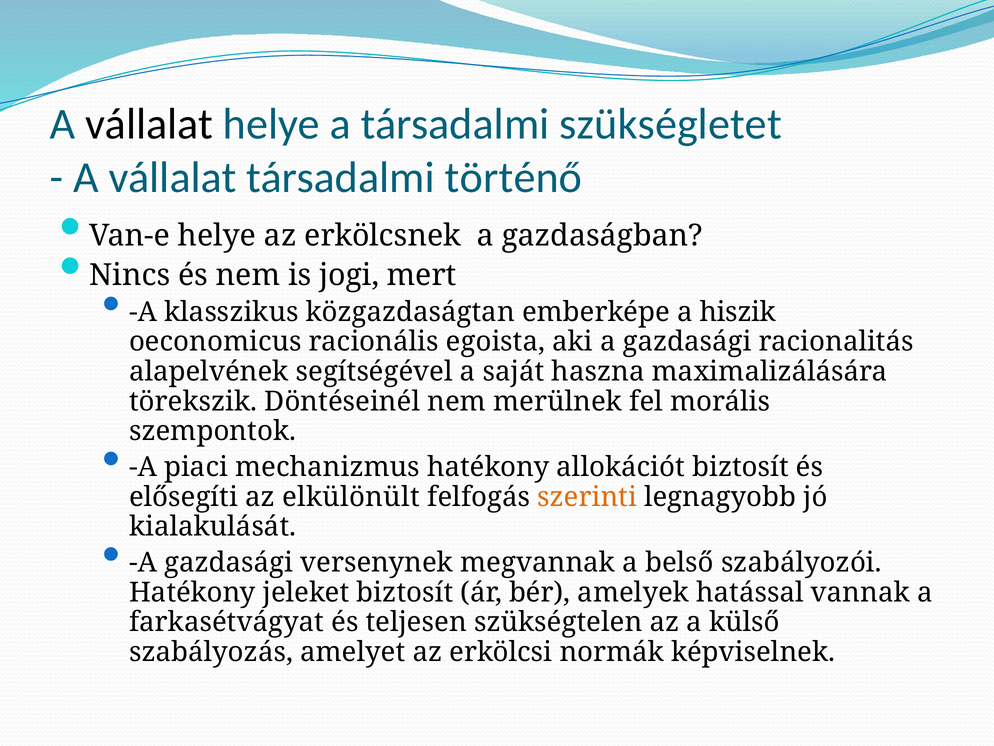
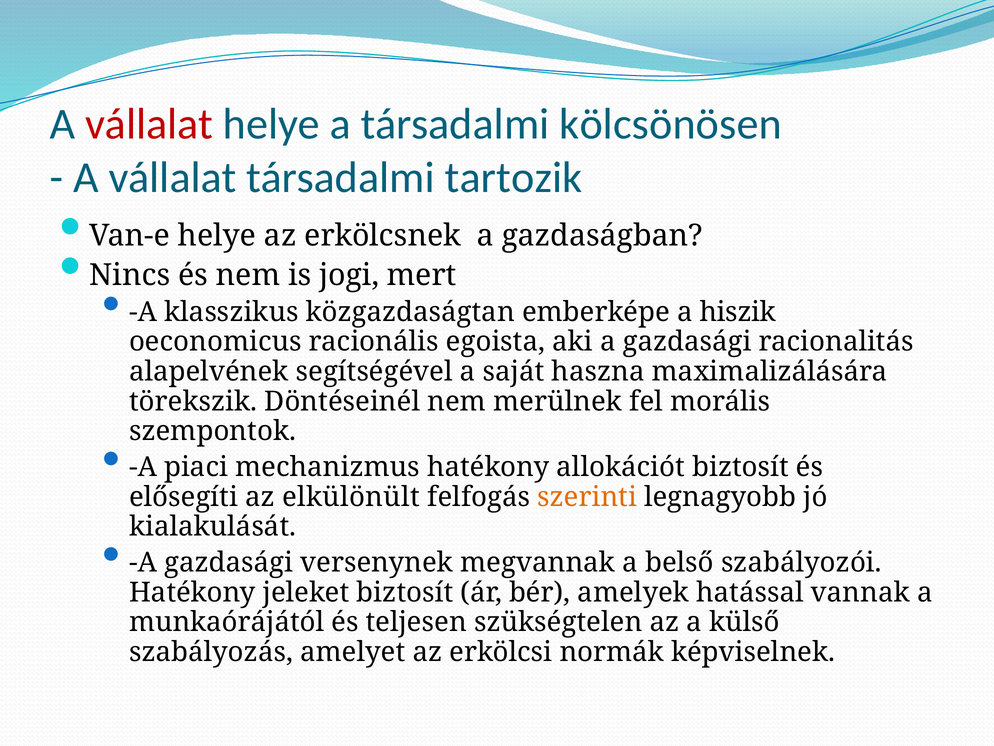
vállalat at (149, 124) colour: black -> red
szükségletet: szükségletet -> kölcsönösen
történő: történő -> tartozik
farkasétvágyat: farkasétvágyat -> munkaórájától
